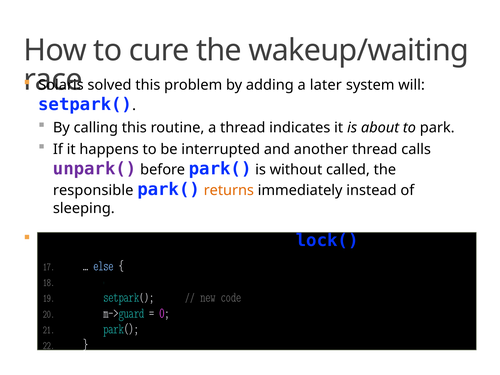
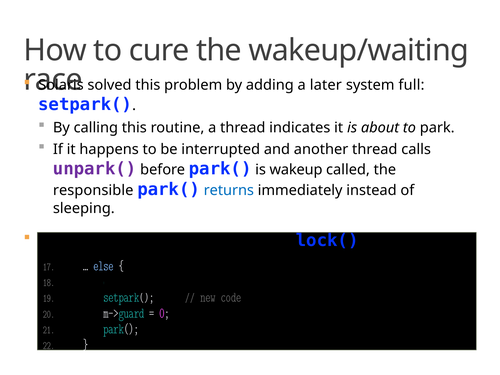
will: will -> full
without: without -> wakeup
returns colour: orange -> blue
